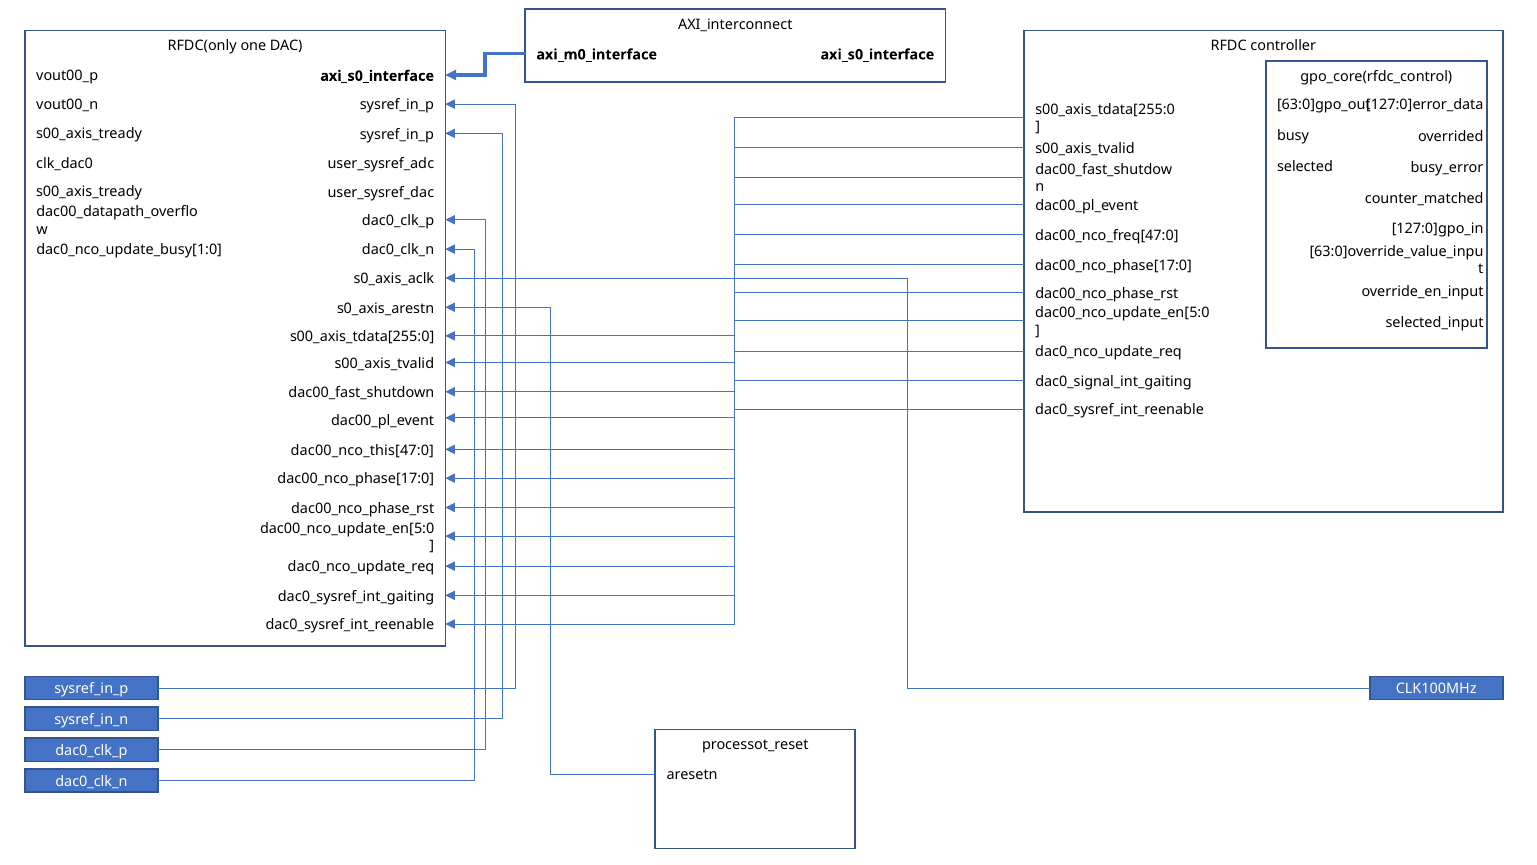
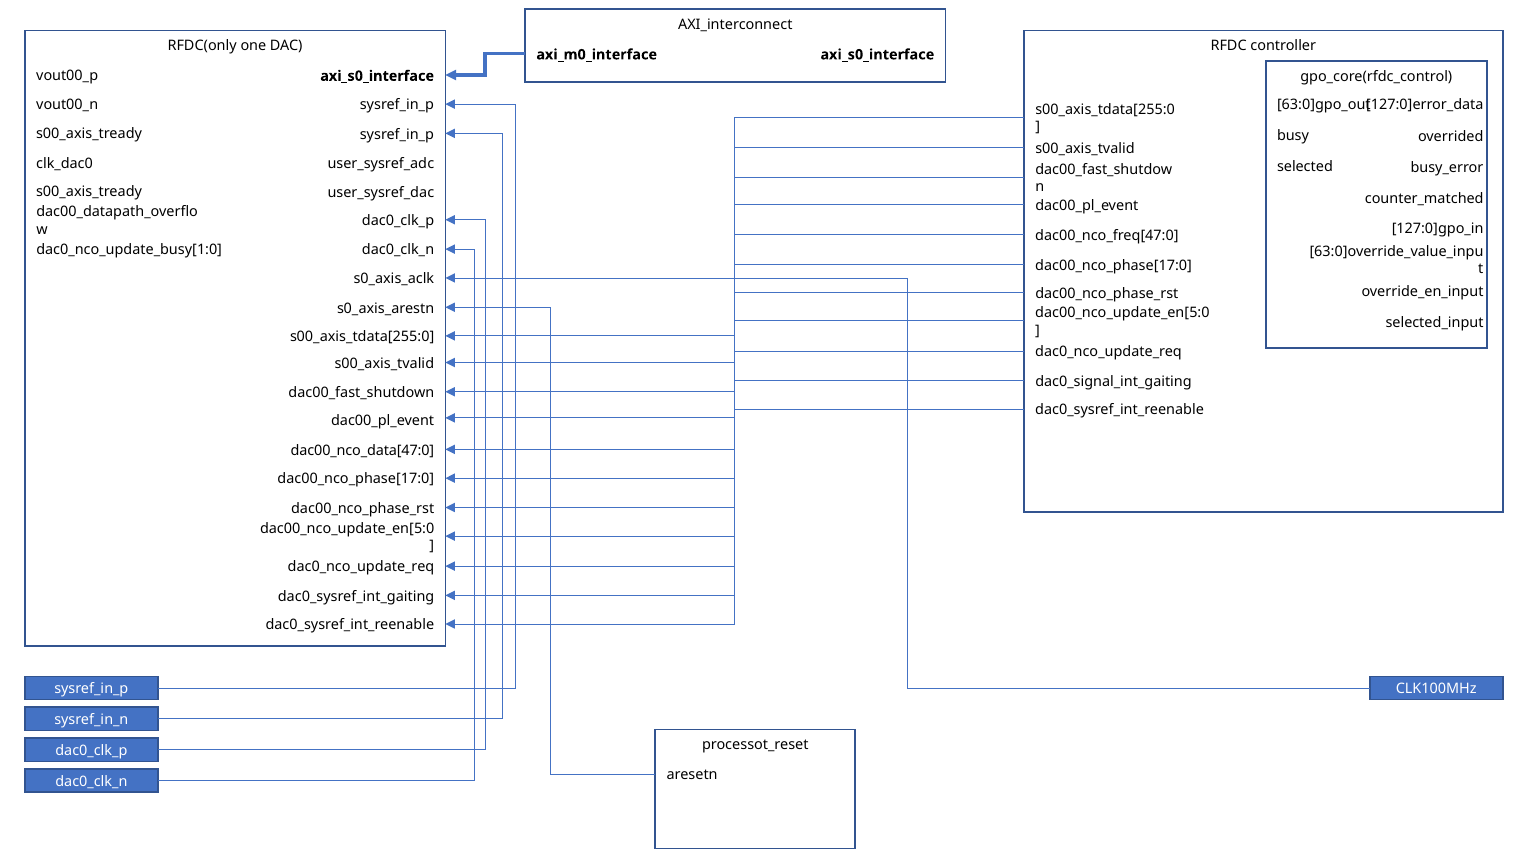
dac00_nco_this[47:0: dac00_nco_this[47:0 -> dac00_nco_data[47:0
